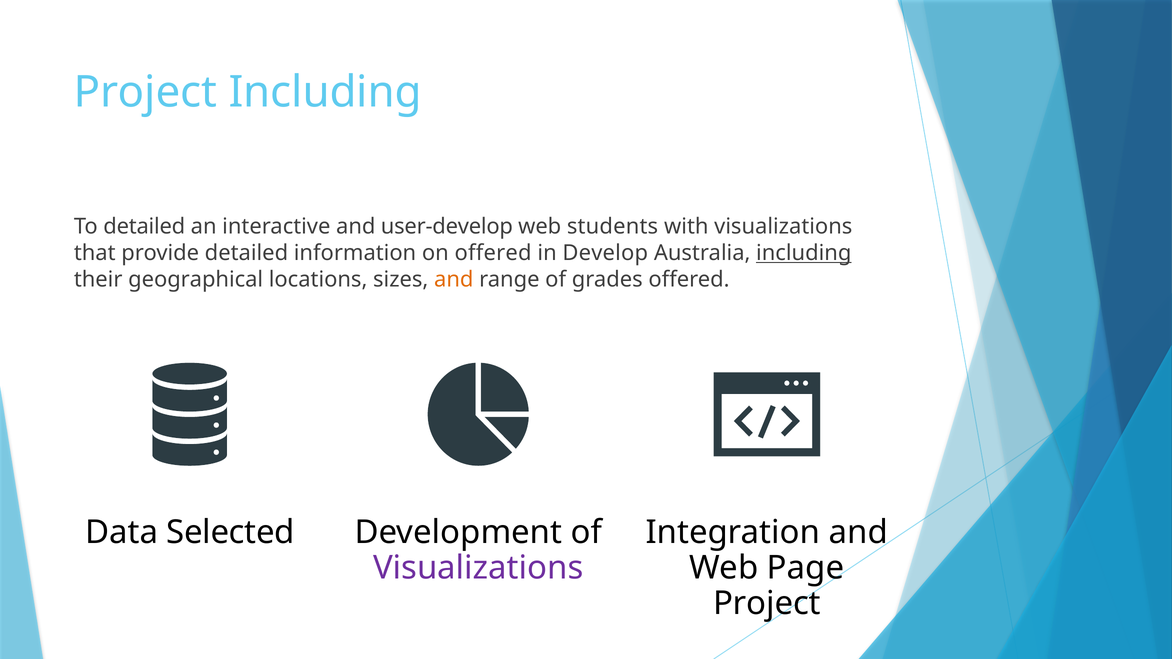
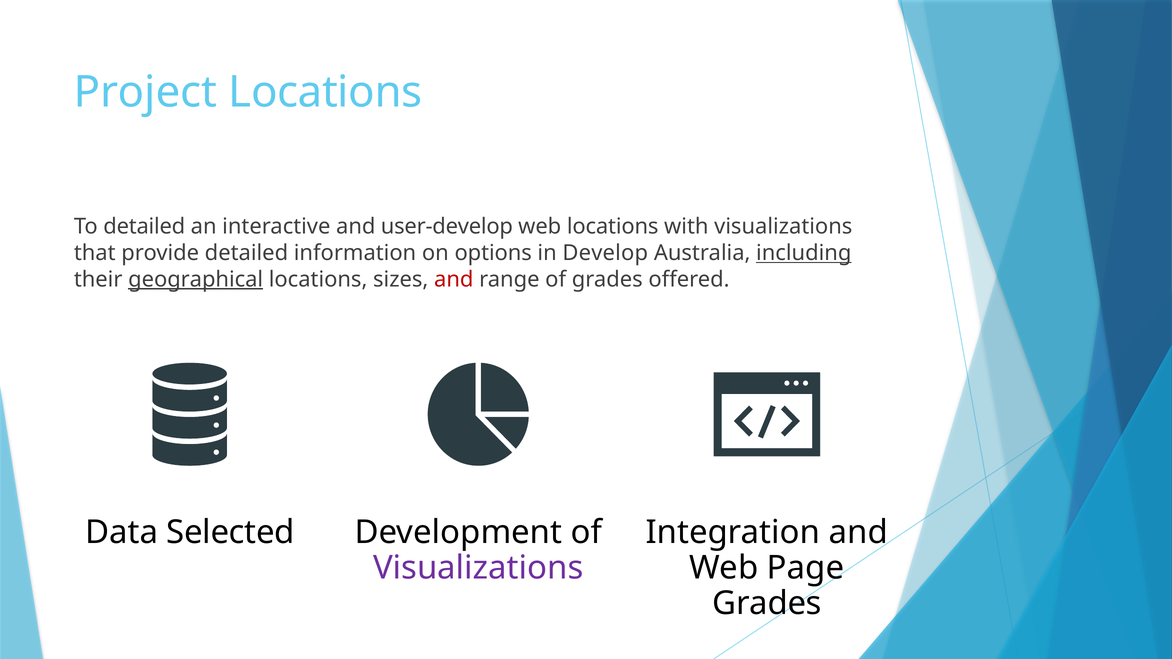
Project Including: Including -> Locations
web students: students -> locations
on offered: offered -> options
geographical underline: none -> present
and at (454, 280) colour: orange -> red
Project at (767, 604): Project -> Grades
